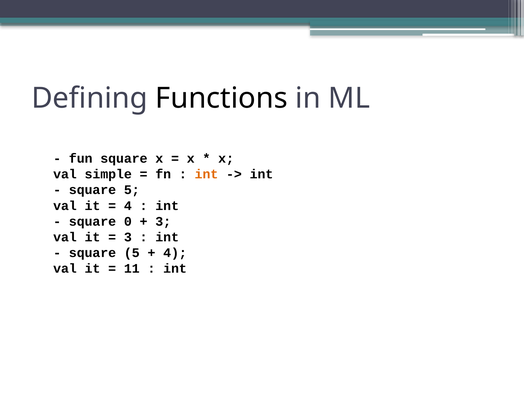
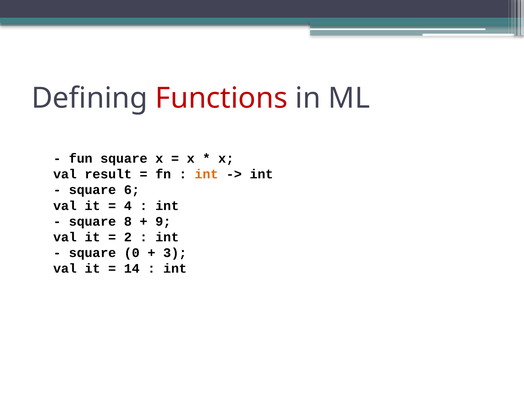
Functions colour: black -> red
simple: simple -> result
5 at (132, 190): 5 -> 6
0: 0 -> 8
3 at (163, 221): 3 -> 9
3 at (128, 237): 3 -> 2
5 at (132, 253): 5 -> 0
4 at (175, 253): 4 -> 3
11: 11 -> 14
